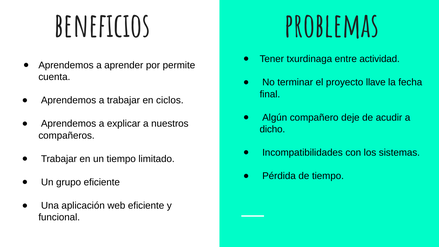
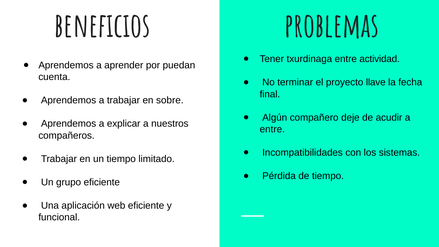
permite: permite -> puedan
ciclos: ciclos -> sobre
dicho at (272, 129): dicho -> entre
